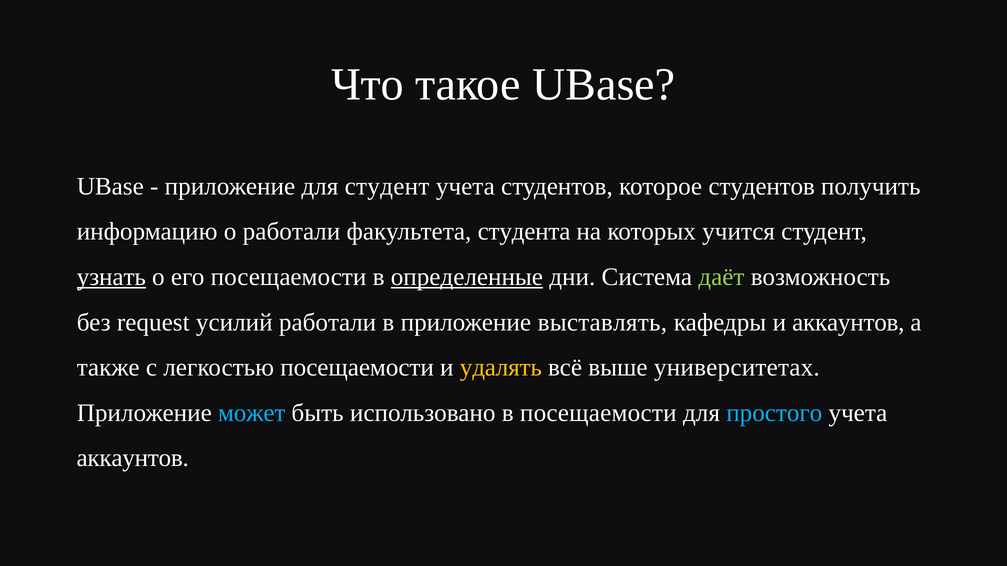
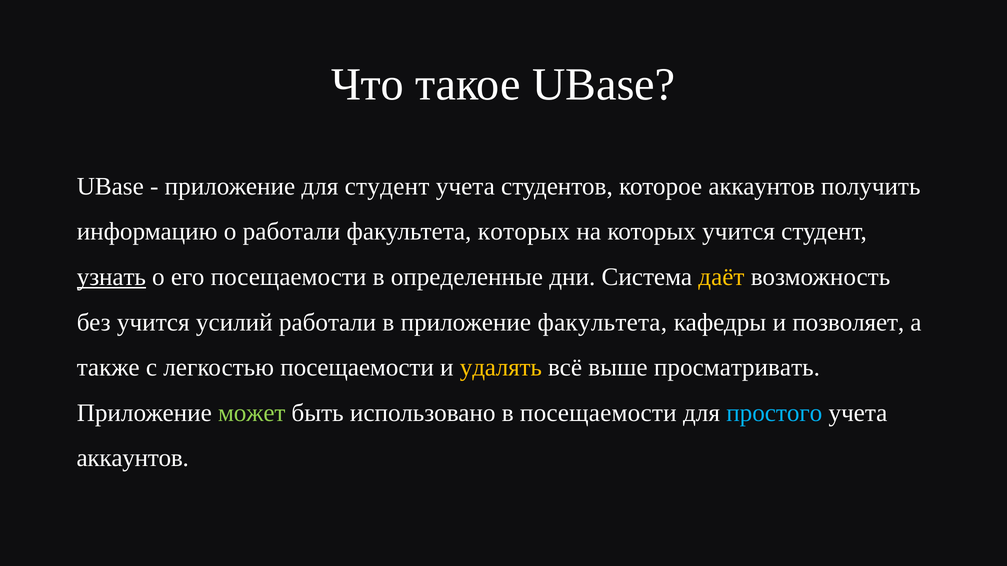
которое студентов: студентов -> аккаунтов
факультета студента: студента -> которых
определенные underline: present -> none
даёт colour: light green -> yellow
без request: request -> учится
приложение выставлять: выставлять -> факультета
и аккаунтов: аккаунтов -> позволяет
университетах: университетах -> просматривать
может colour: light blue -> light green
